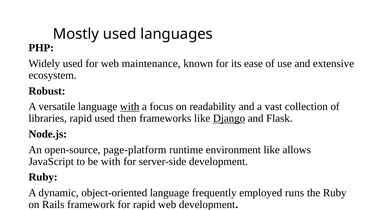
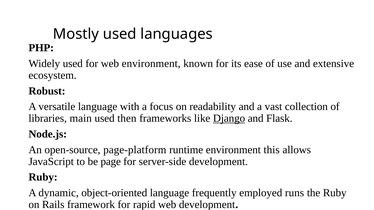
web maintenance: maintenance -> environment
with at (130, 107) underline: present -> none
libraries rapid: rapid -> main
environment like: like -> this
be with: with -> page
